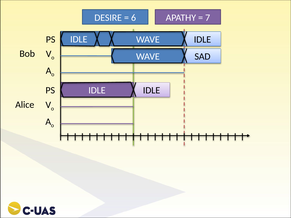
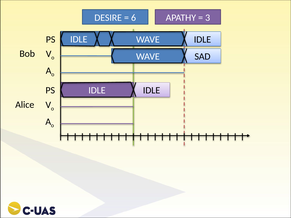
7: 7 -> 3
